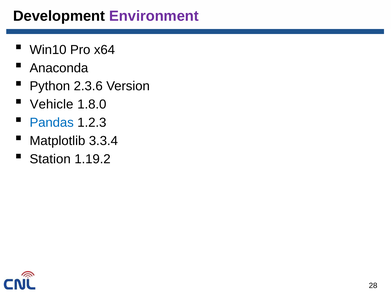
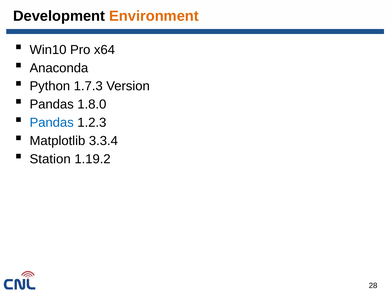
Environment colour: purple -> orange
2.3.6: 2.3.6 -> 1.7.3
Vehicle at (52, 105): Vehicle -> Pandas
